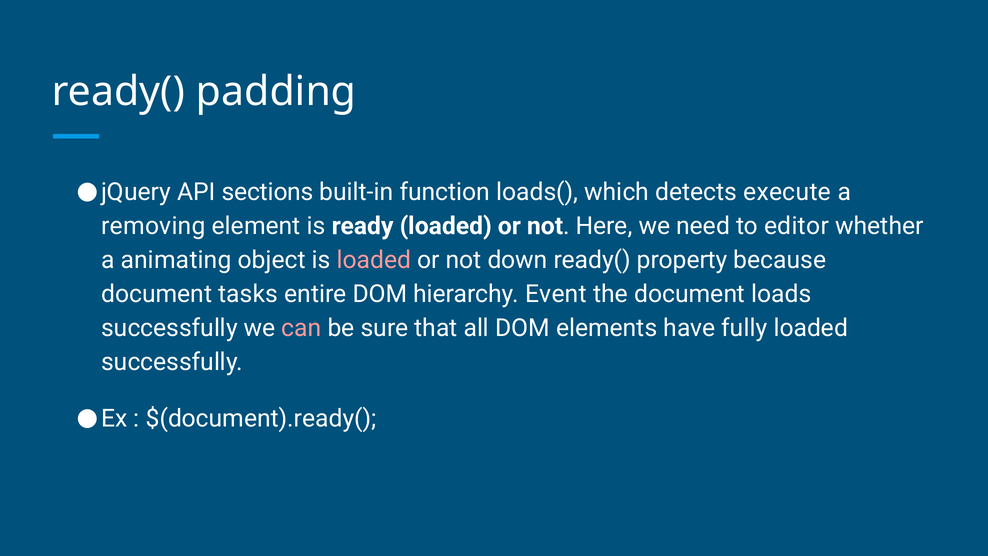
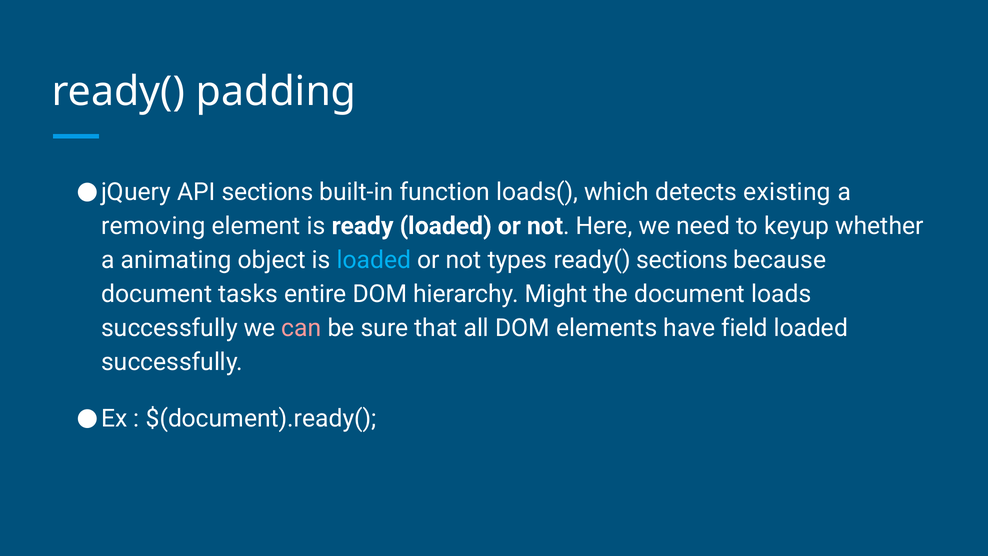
execute: execute -> existing
editor: editor -> keyup
loaded at (374, 260) colour: pink -> light blue
down: down -> types
ready( property: property -> sections
Event: Event -> Might
fully: fully -> field
